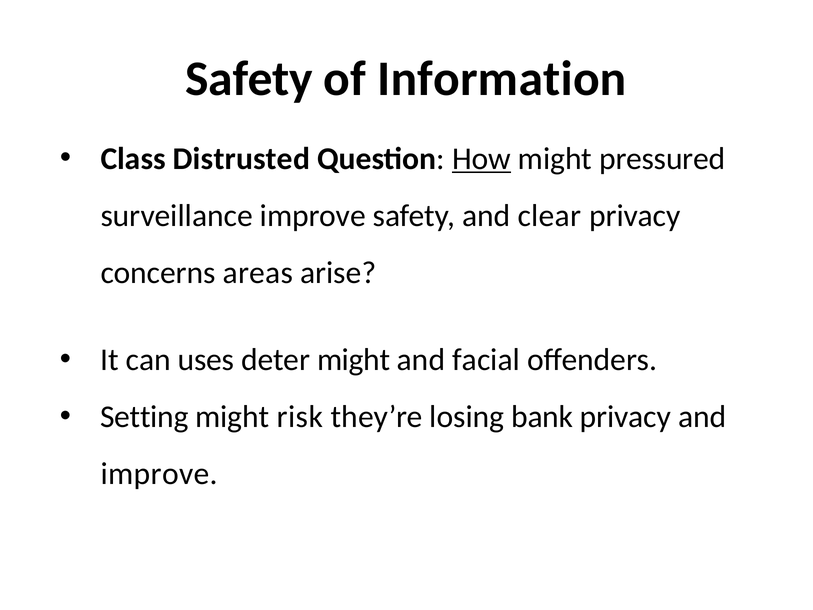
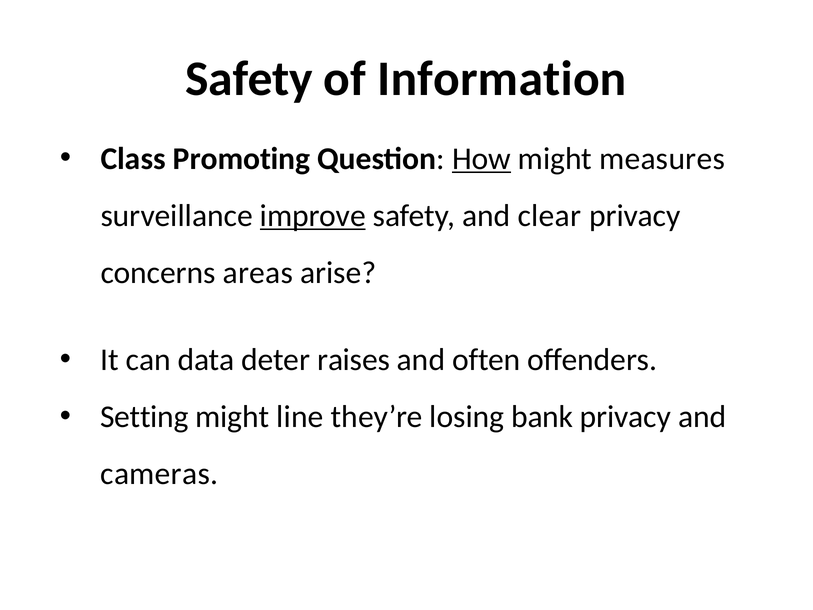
Distrusted: Distrusted -> Promoting
pressured: pressured -> measures
improve at (313, 216) underline: none -> present
uses: uses -> data
deter might: might -> raises
facial: facial -> often
risk: risk -> line
improve at (159, 474): improve -> cameras
